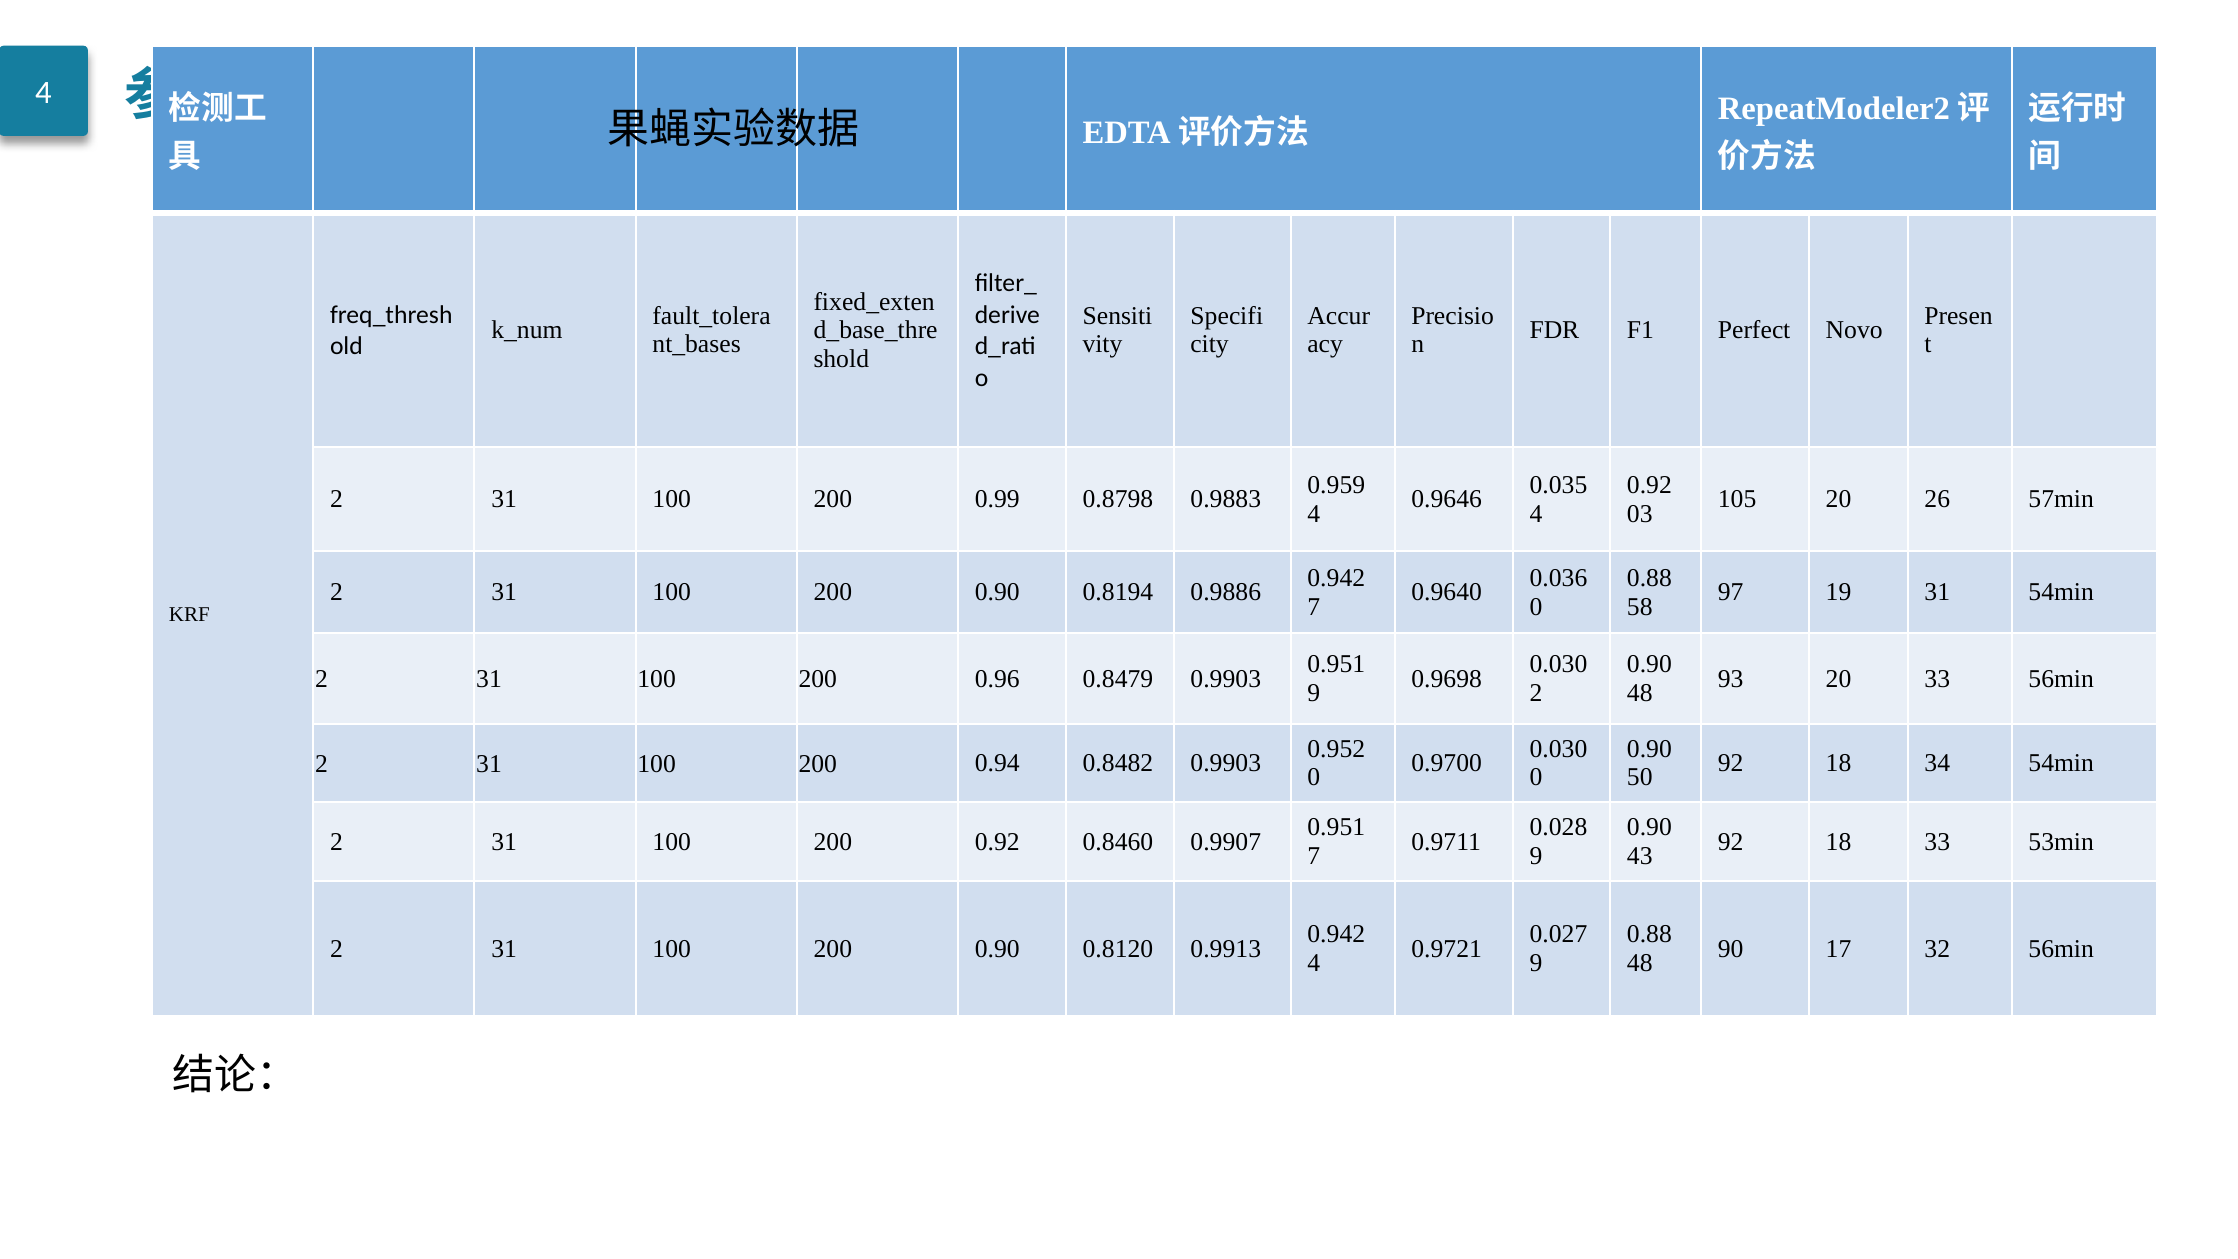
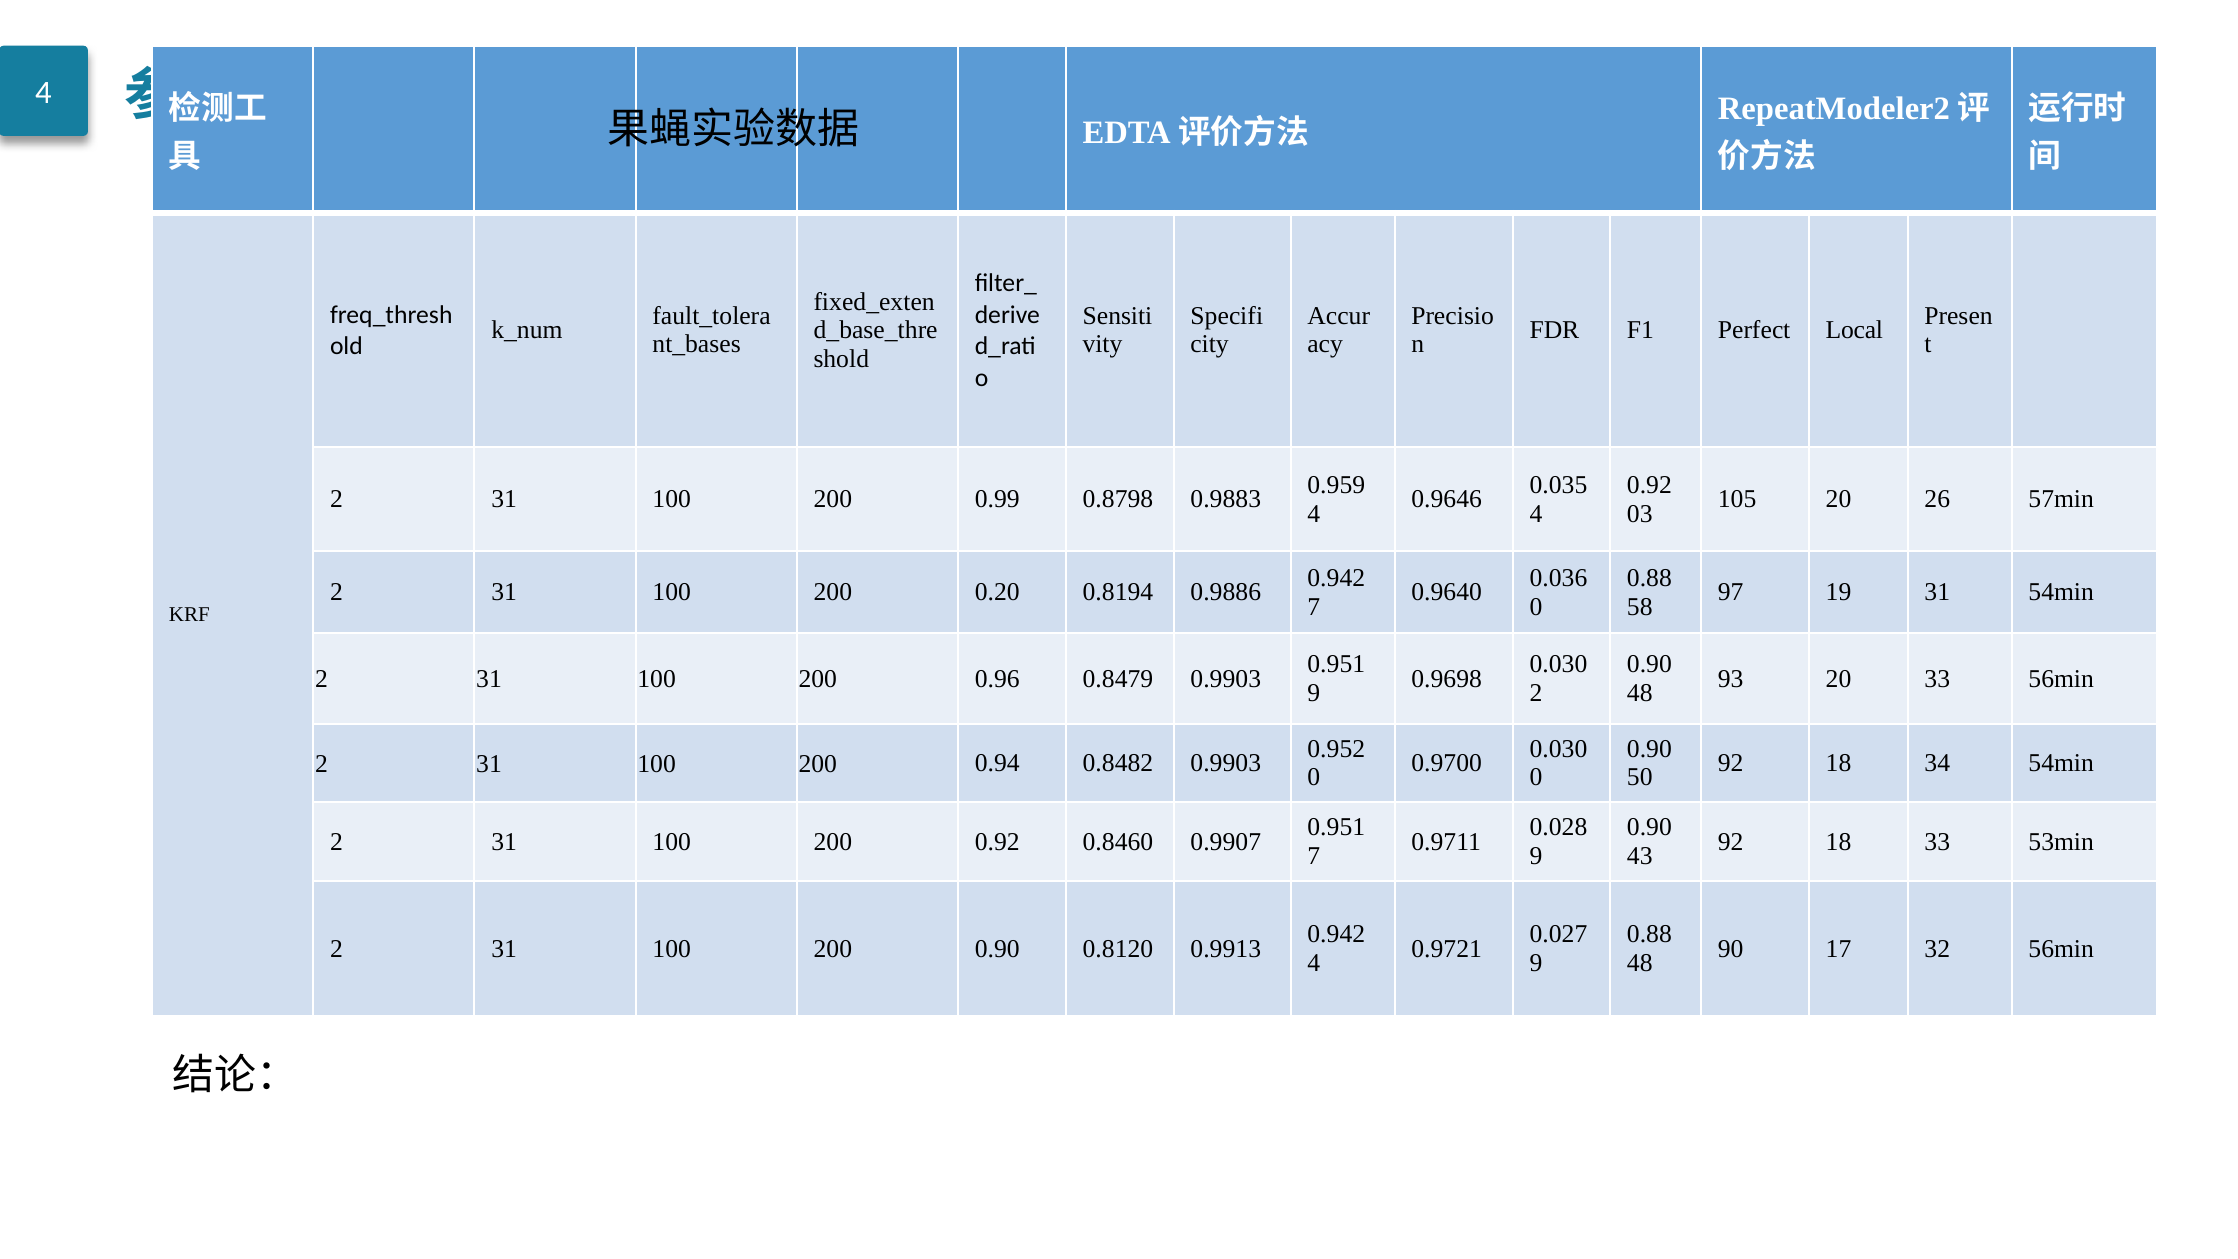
Novo: Novo -> Local
0.90 at (997, 592): 0.90 -> 0.20
